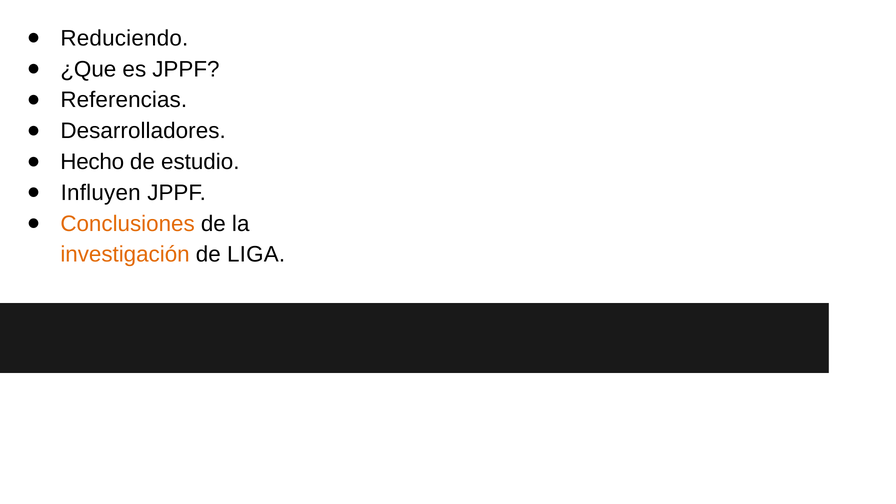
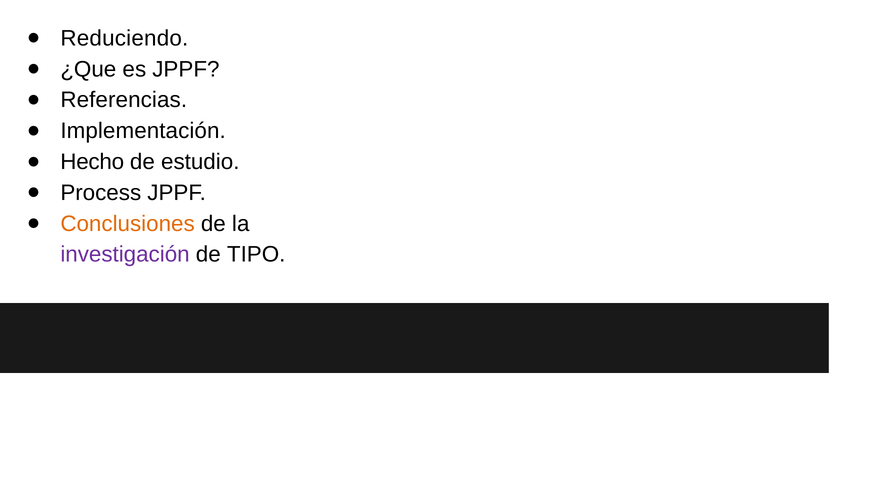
Desarrolladores: Desarrolladores -> Implementación
Influyen: Influyen -> Process
investigación colour: orange -> purple
LIGA: LIGA -> TIPO
